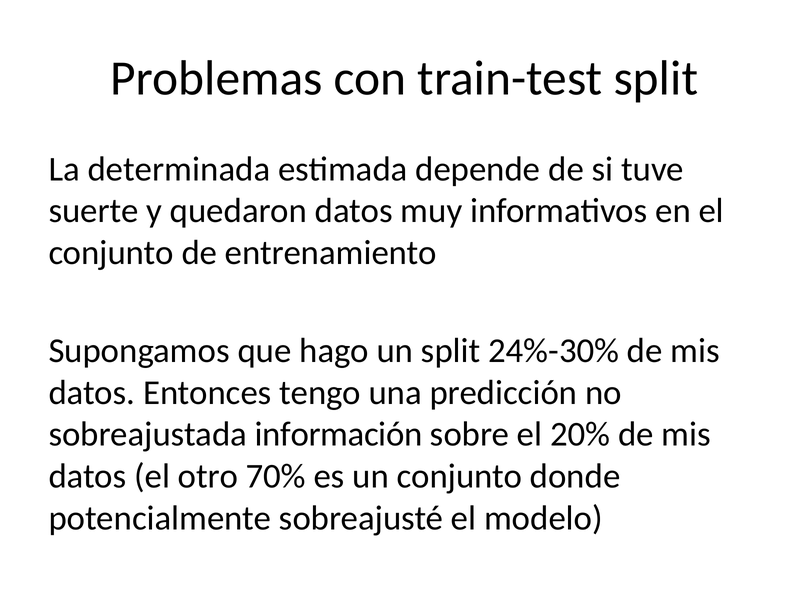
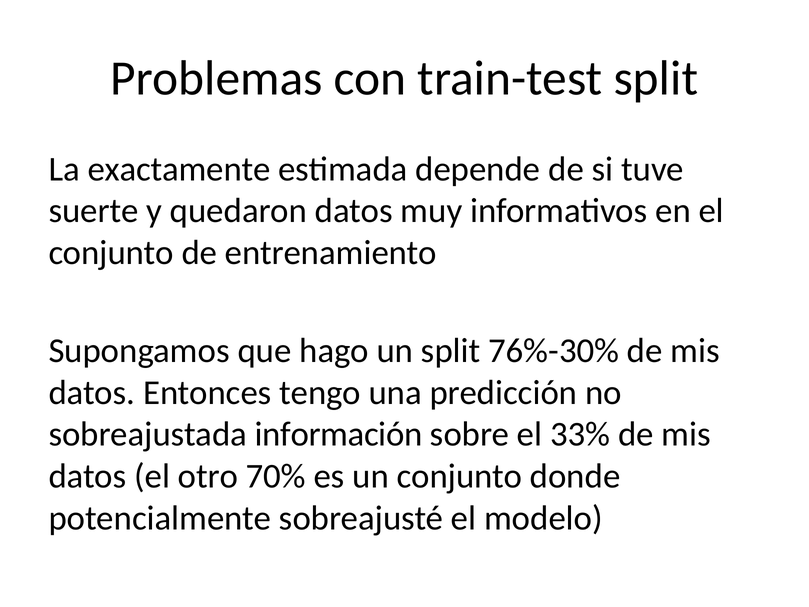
determinada: determinada -> exactamente
24%-30%: 24%-30% -> 76%-30%
20%: 20% -> 33%
